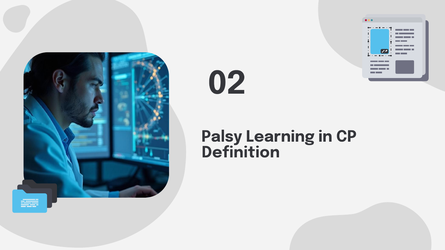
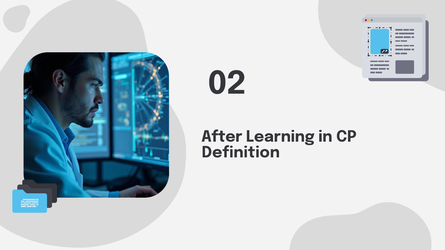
Palsy: Palsy -> After
